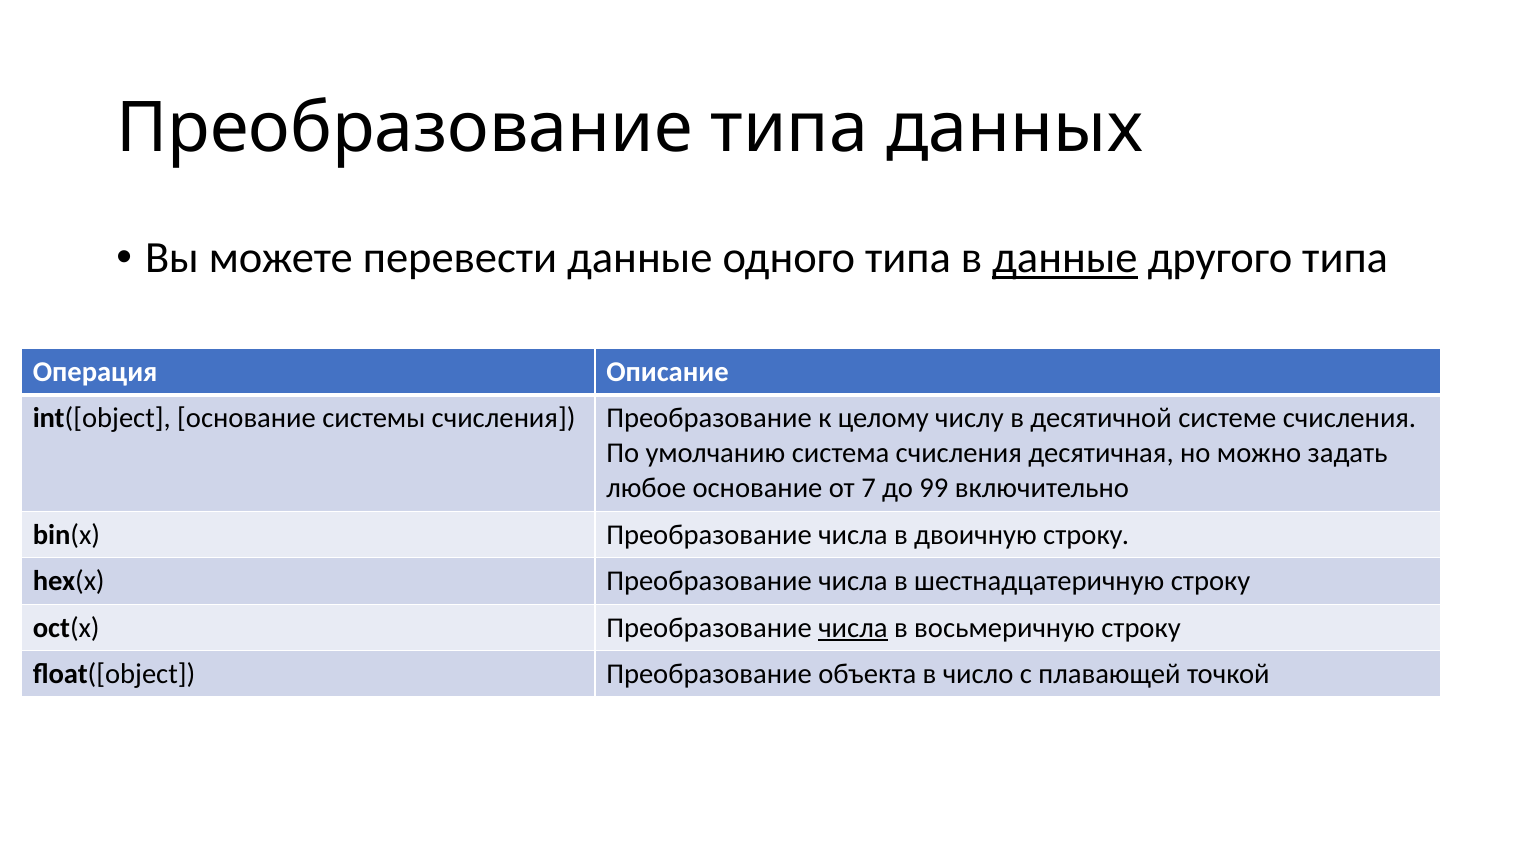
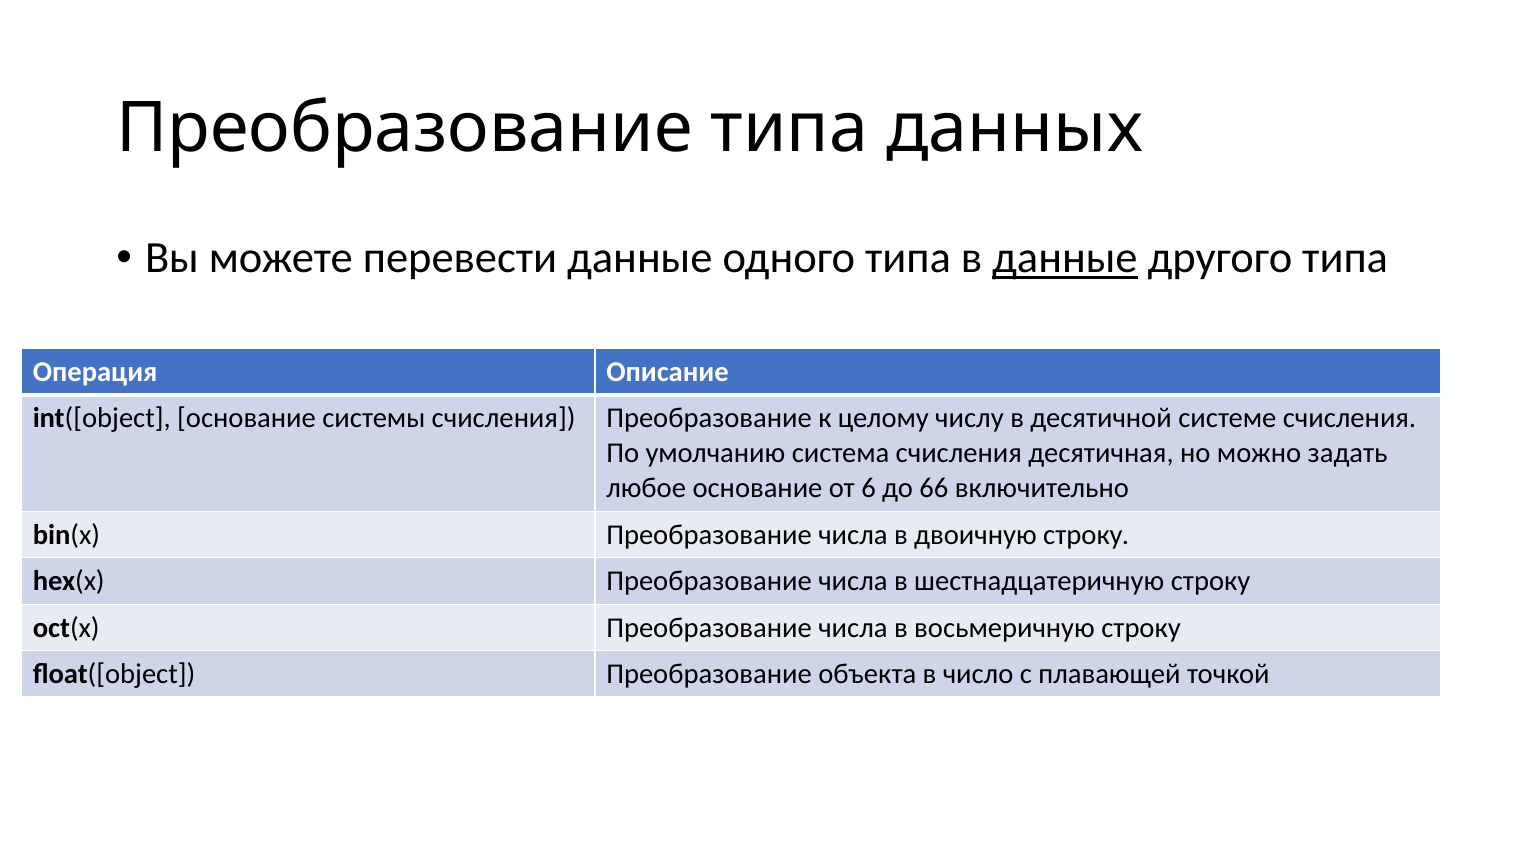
7: 7 -> 6
99: 99 -> 66
числа at (853, 628) underline: present -> none
